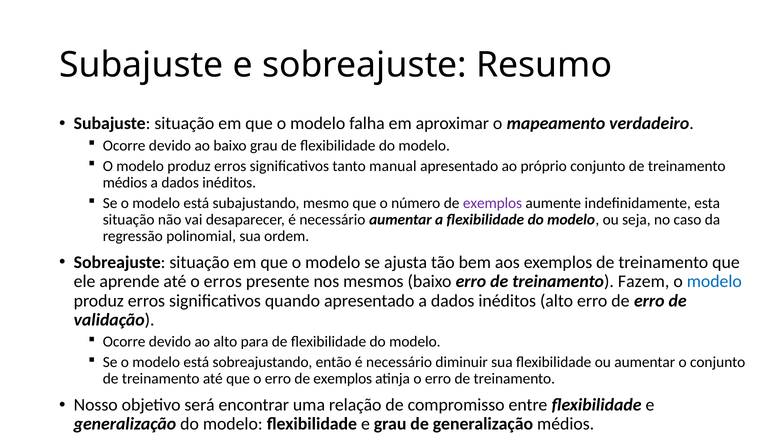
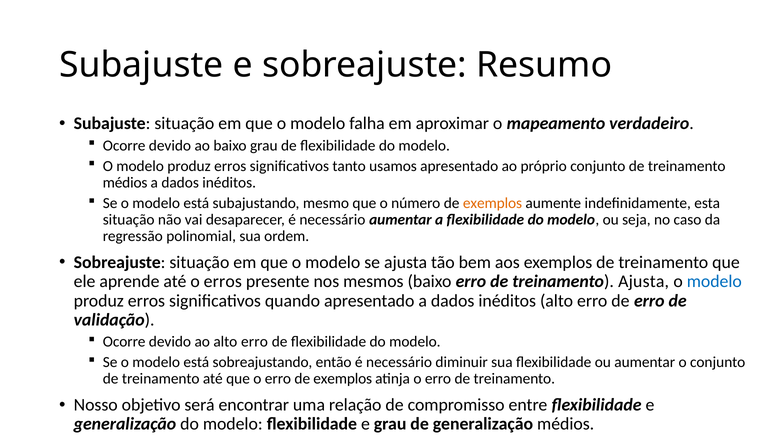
manual: manual -> usamos
exemplos at (493, 203) colour: purple -> orange
treinamento Fazem: Fazem -> Ajusta
ao alto para: para -> erro
